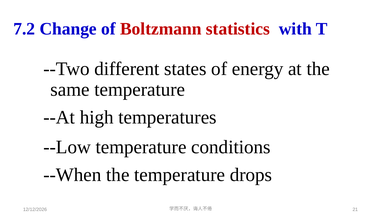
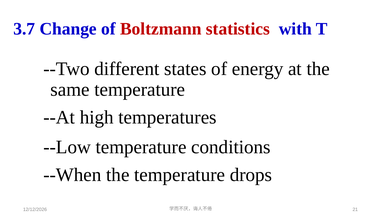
7.2: 7.2 -> 3.7
